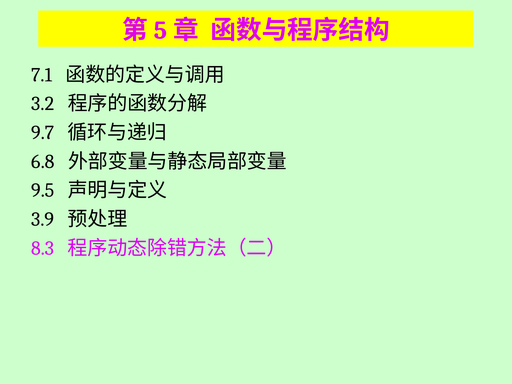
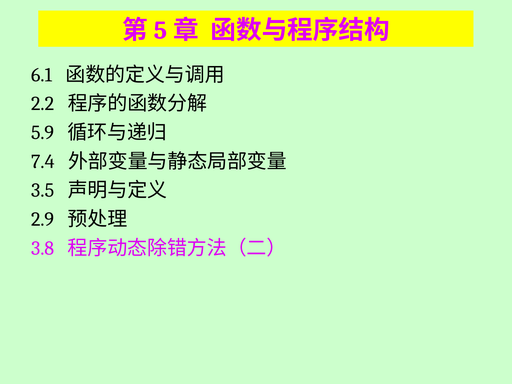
7.1: 7.1 -> 6.1
3.2: 3.2 -> 2.2
9.7: 9.7 -> 5.9
6.8: 6.8 -> 7.4
9.5: 9.5 -> 3.5
3.9: 3.9 -> 2.9
8.3: 8.3 -> 3.8
